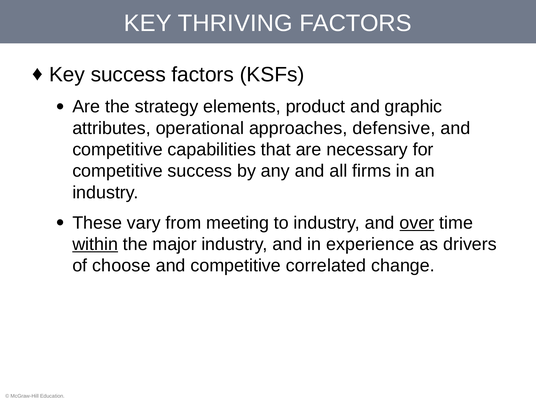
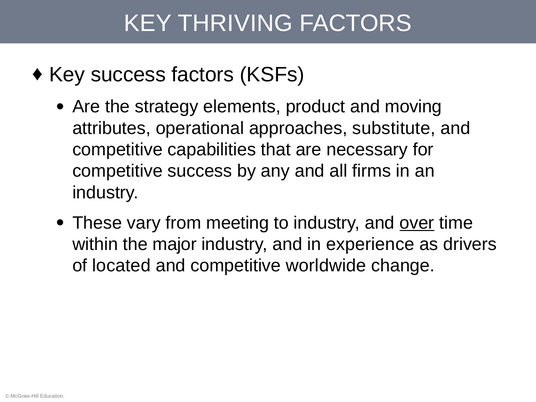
graphic: graphic -> moving
defensive: defensive -> substitute
within underline: present -> none
choose: choose -> located
correlated: correlated -> worldwide
